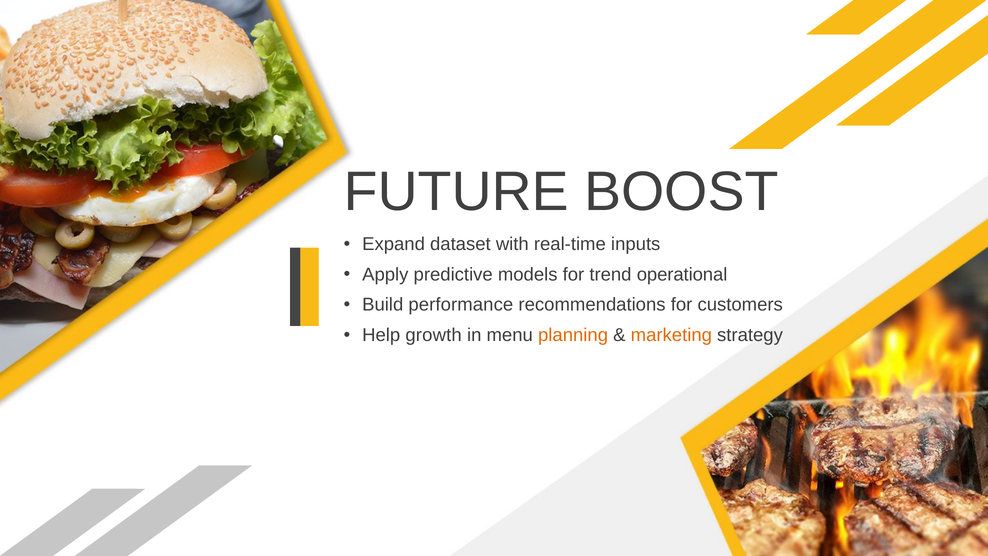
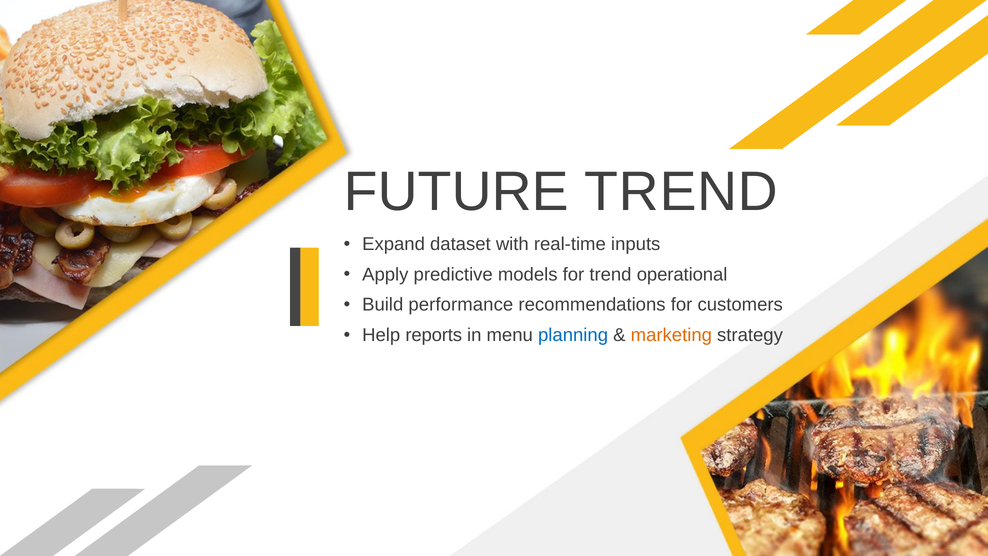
FUTURE BOOST: BOOST -> TREND
growth: growth -> reports
planning colour: orange -> blue
